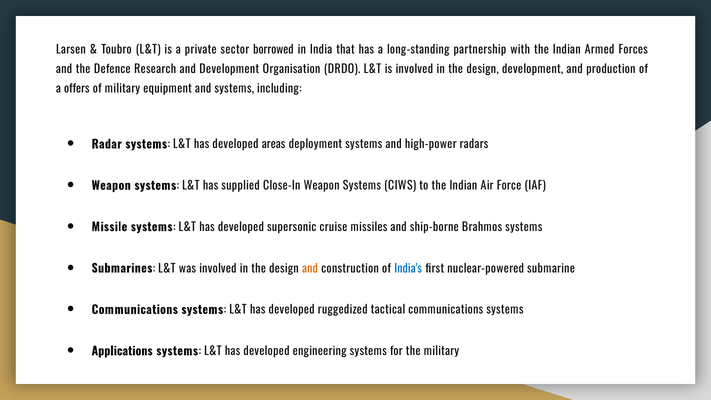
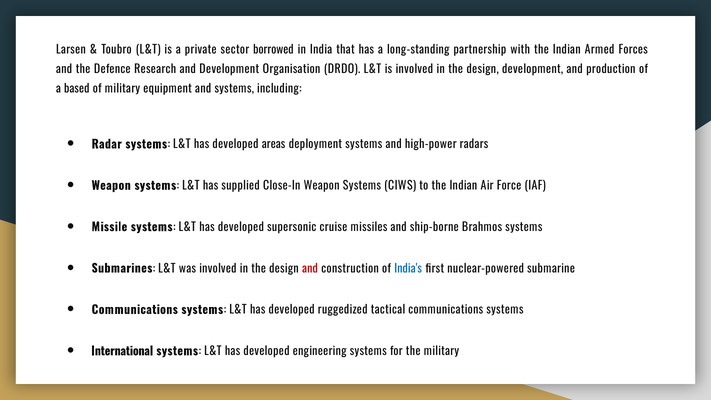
offers: offers -> based
and at (310, 269) colour: orange -> red
Applications: Applications -> International
